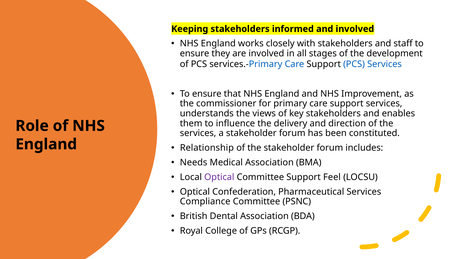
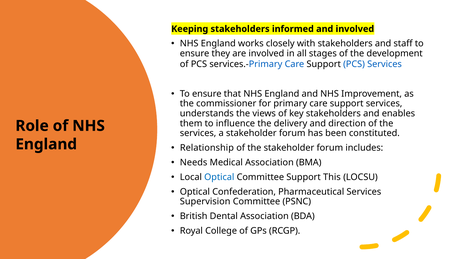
Optical at (219, 177) colour: purple -> blue
Feel: Feel -> This
Compliance: Compliance -> Supervision
